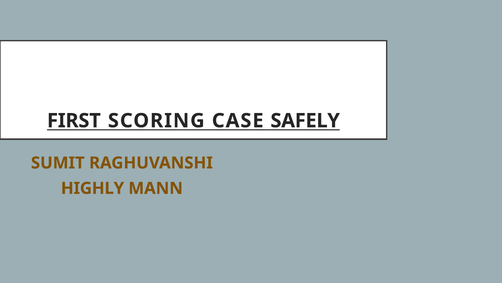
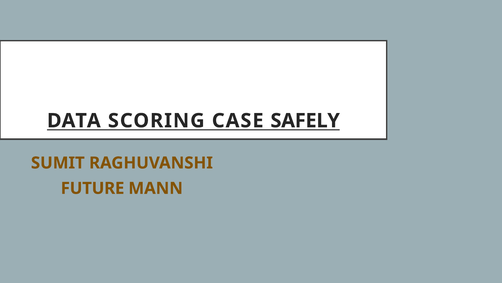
FIRST: FIRST -> DATA
HIGHLY: HIGHLY -> FUTURE
